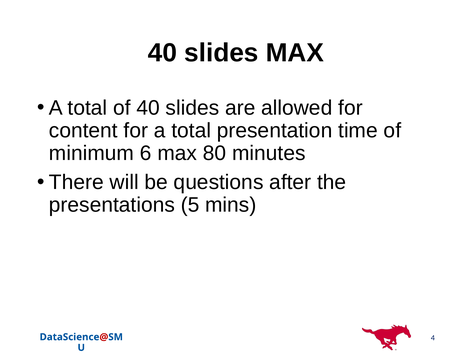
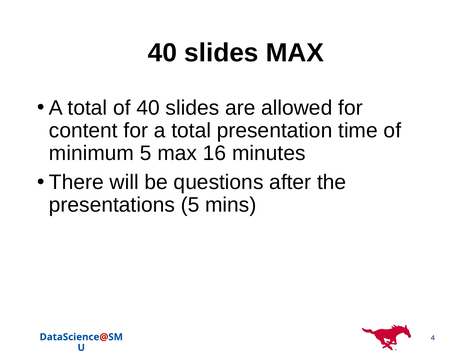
minimum 6: 6 -> 5
80: 80 -> 16
